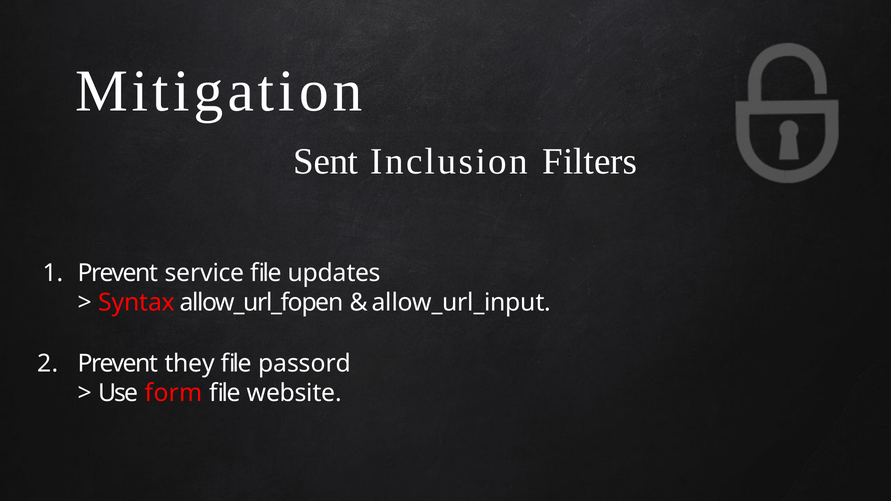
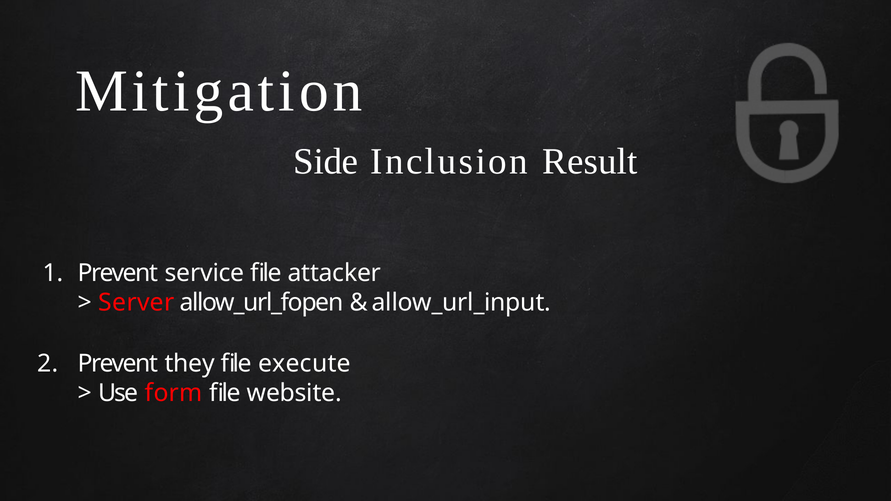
Sent: Sent -> Side
Filters: Filters -> Result
updates: updates -> attacker
Syntax: Syntax -> Server
passord: passord -> execute
